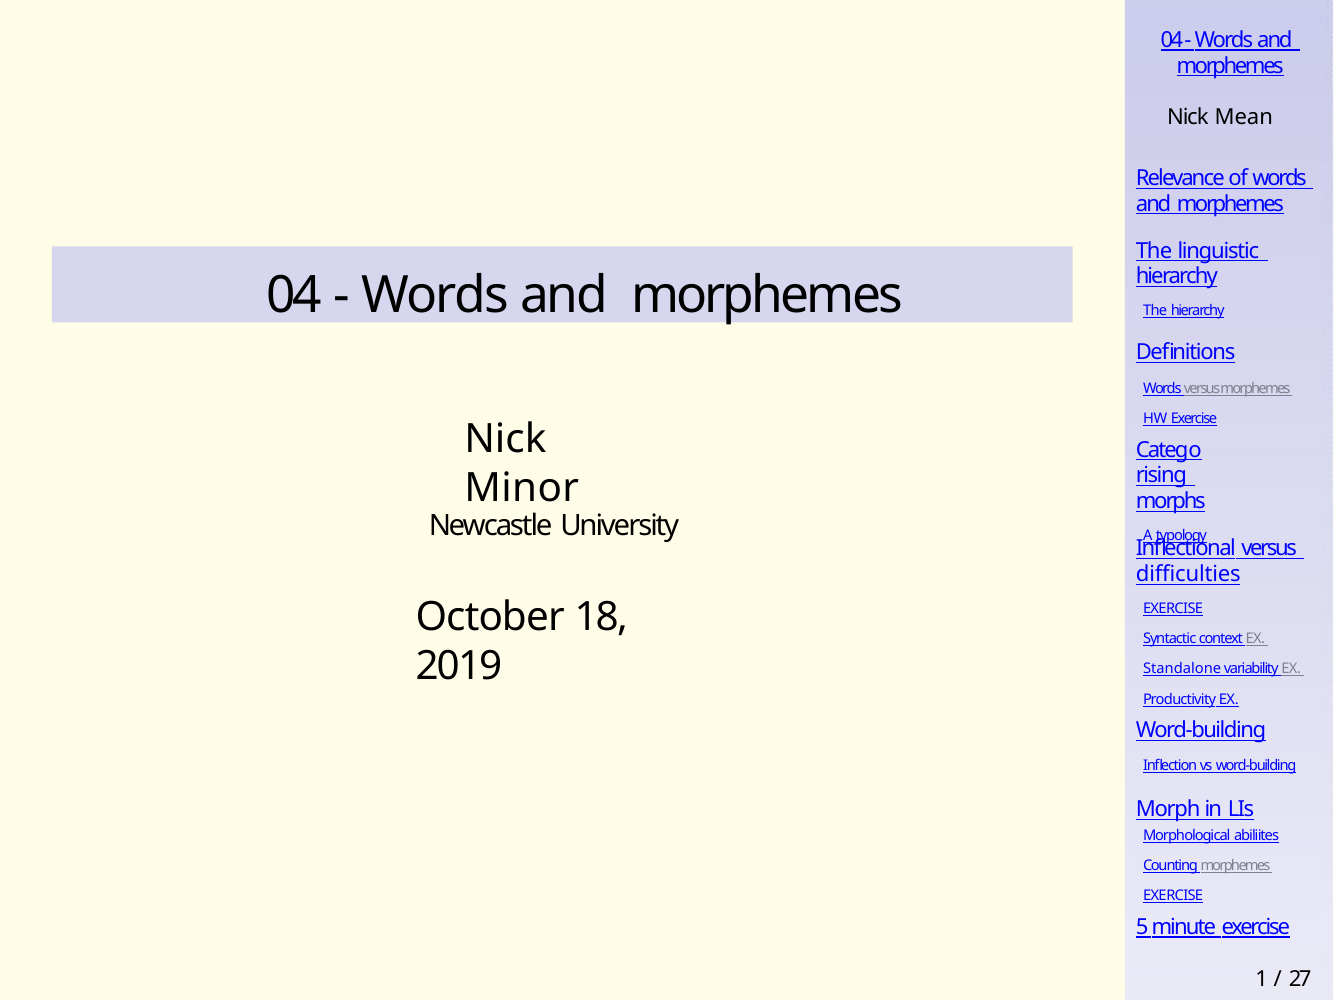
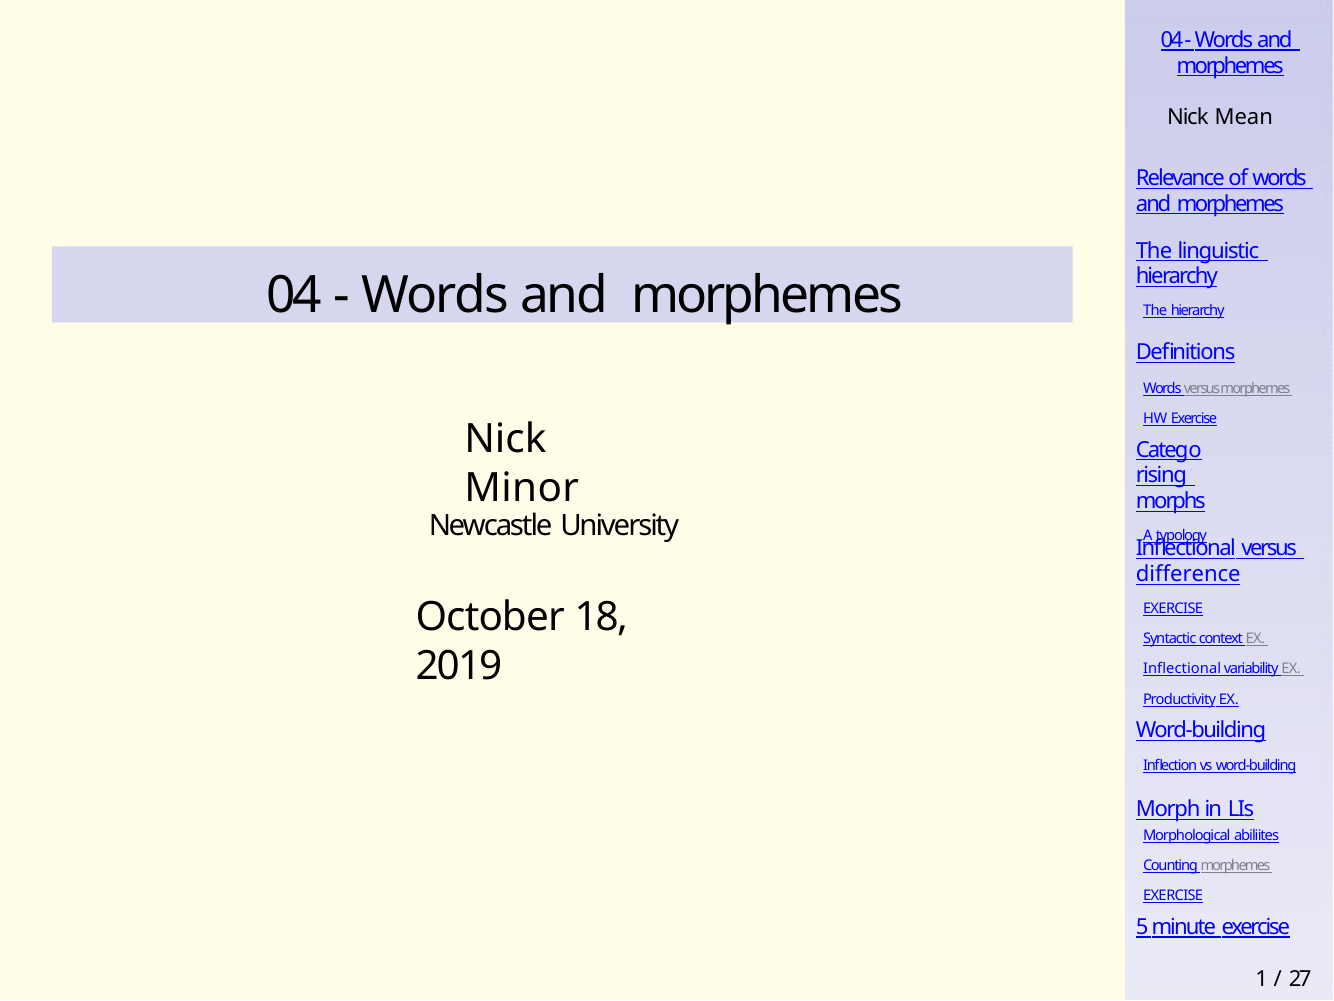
difficulties: difficulties -> difference
Standalone at (1182, 669): Standalone -> Inflectional
